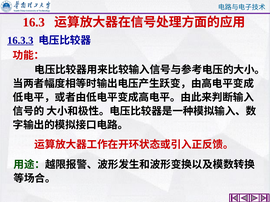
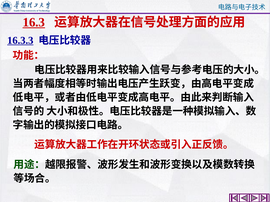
16.3 underline: none -> present
